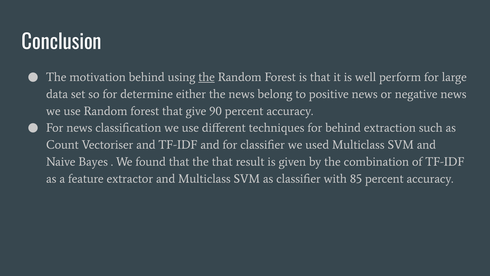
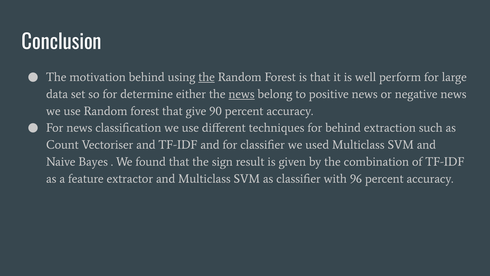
news at (242, 94) underline: none -> present
the that: that -> sign
85: 85 -> 96
